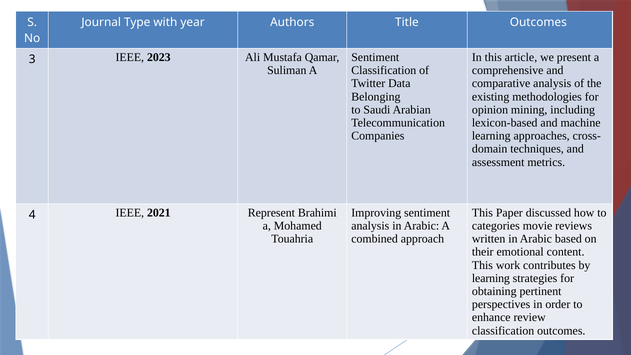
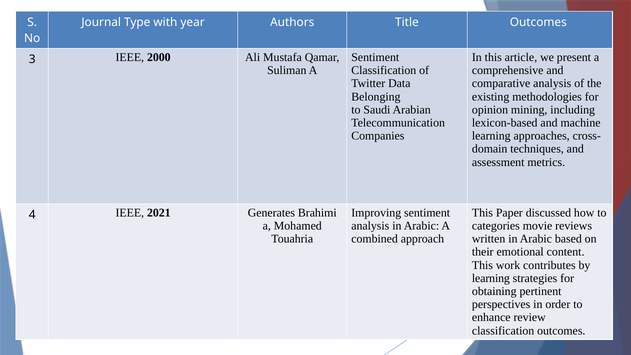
2023: 2023 -> 2000
Represent: Represent -> Generates
